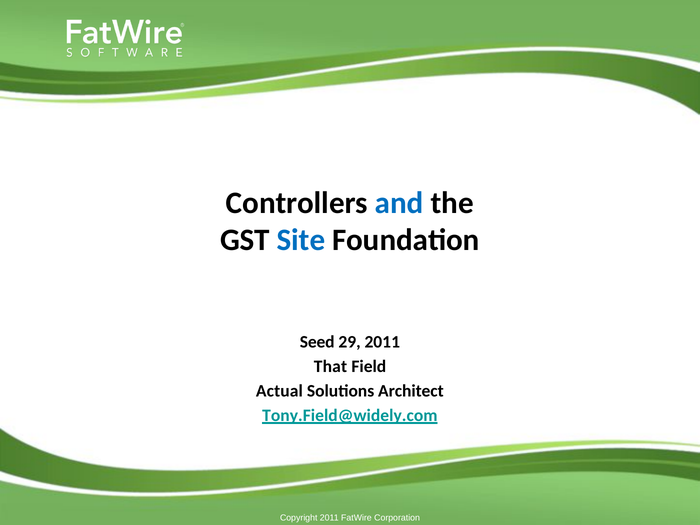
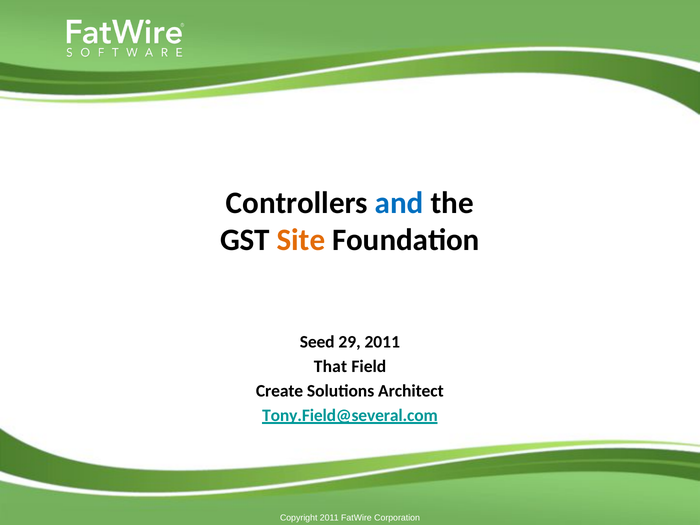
Site colour: blue -> orange
Actual: Actual -> Create
Tony.Field@widely.com: Tony.Field@widely.com -> Tony.Field@several.com
